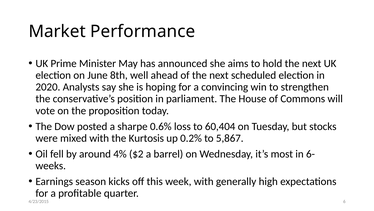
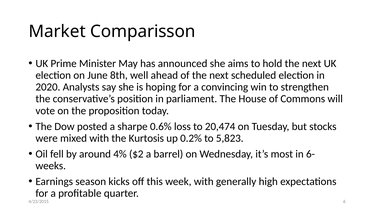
Performance: Performance -> Comparisson
60,404: 60,404 -> 20,474
5,867: 5,867 -> 5,823
